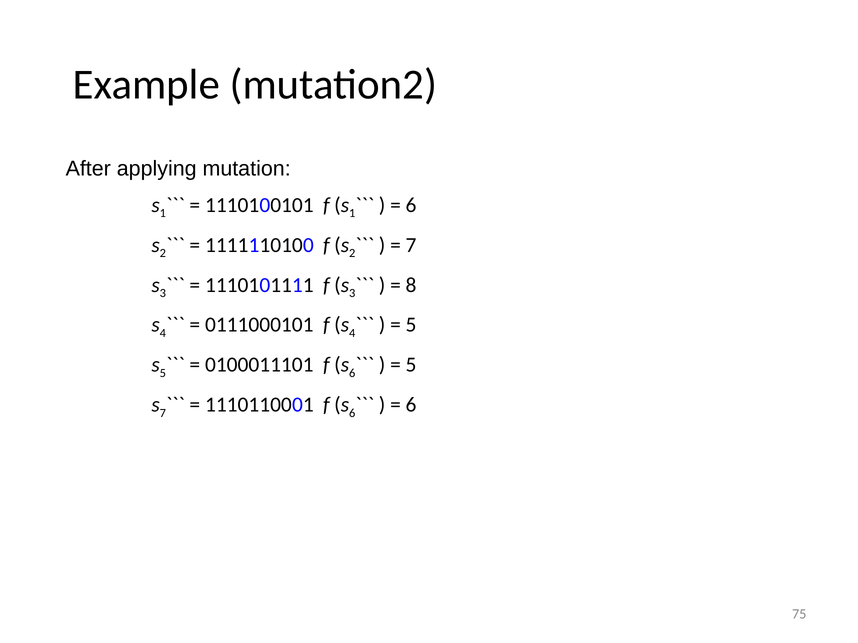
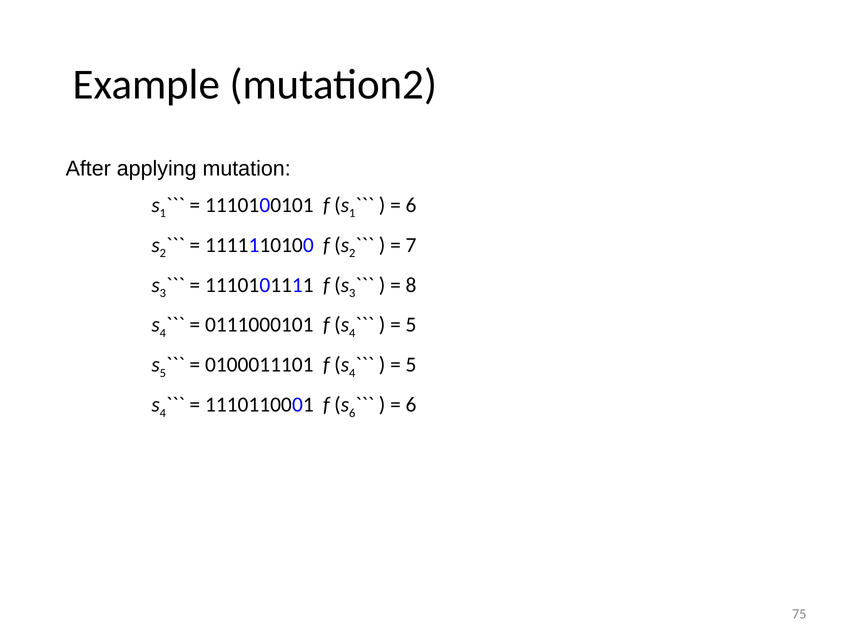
6 at (352, 374): 6 -> 4
7 at (163, 414): 7 -> 4
